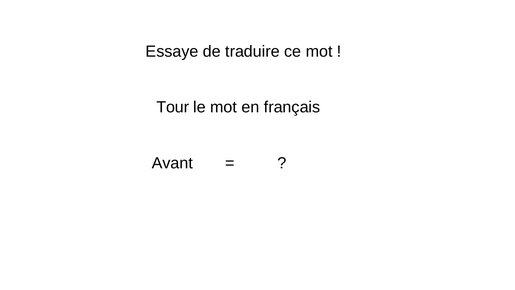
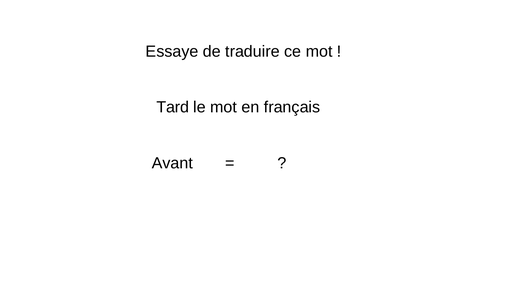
Tour: Tour -> Tard
